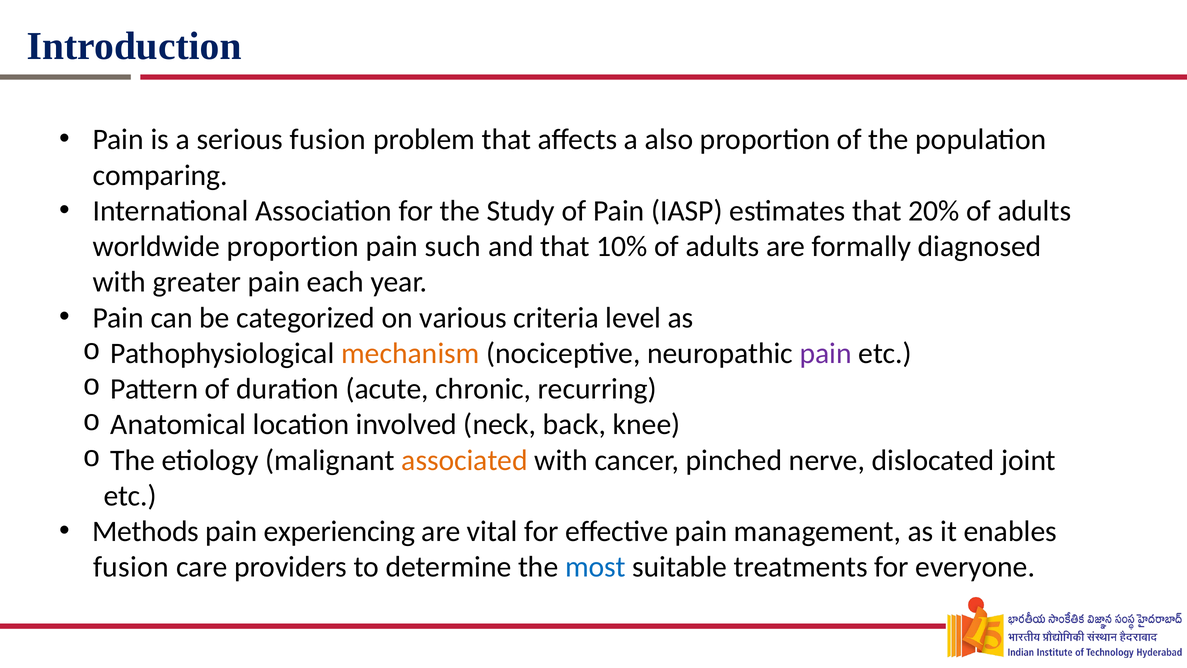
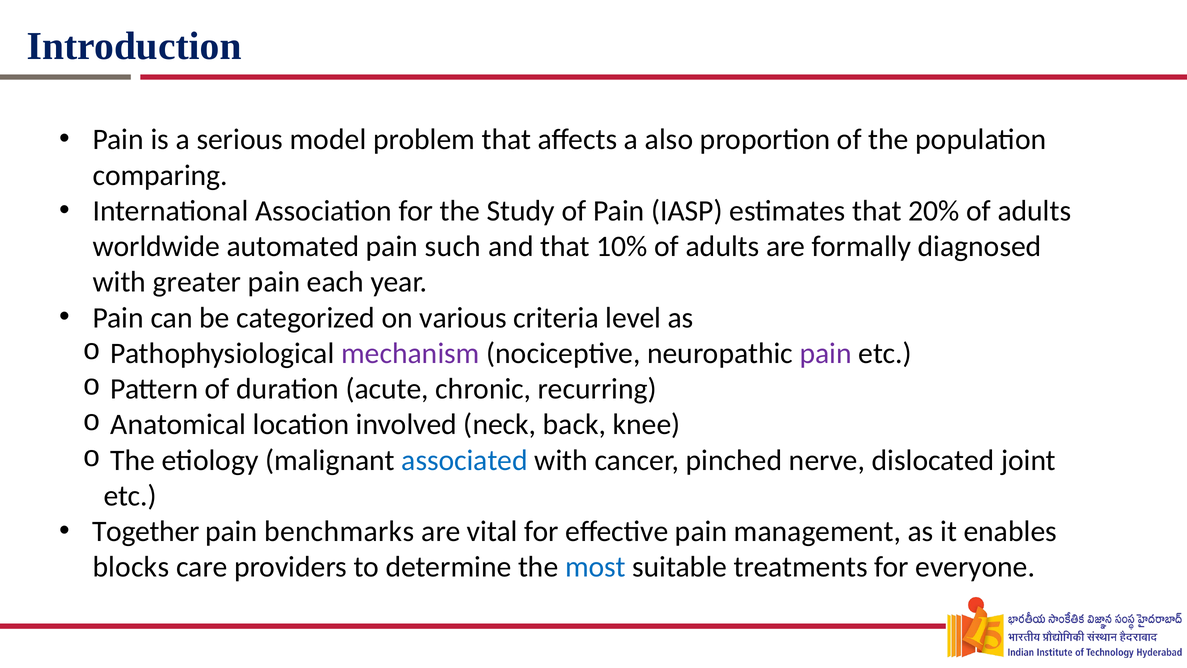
serious fusion: fusion -> model
worldwide proportion: proportion -> automated
mechanism colour: orange -> purple
associated colour: orange -> blue
Methods: Methods -> Together
experiencing: experiencing -> benchmarks
fusion at (131, 567): fusion -> blocks
